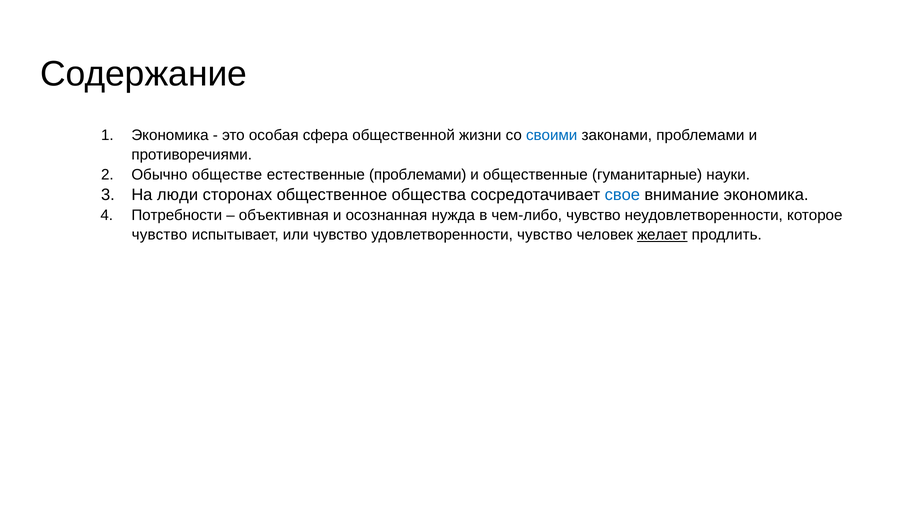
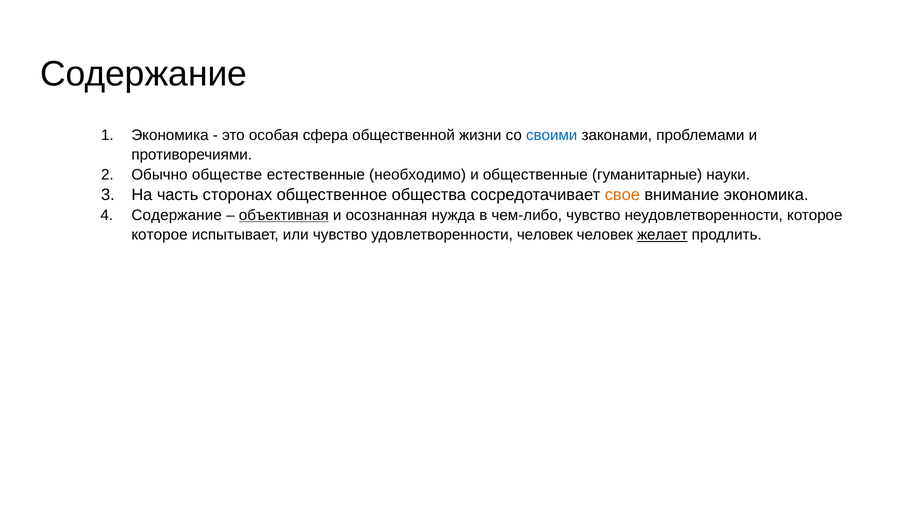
естественные проблемами: проблемами -> необходимо
люди: люди -> часть
свое colour: blue -> orange
Потребности at (177, 215): Потребности -> Содержание
объективная underline: none -> present
чувство at (159, 235): чувство -> которое
удовлетворенности чувство: чувство -> человек
